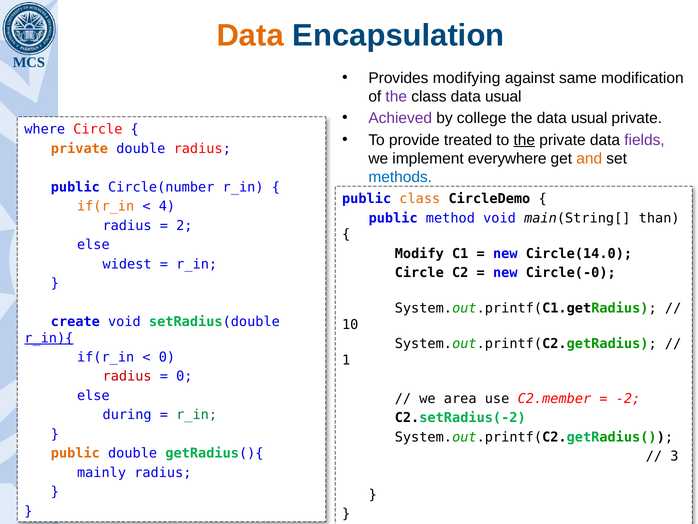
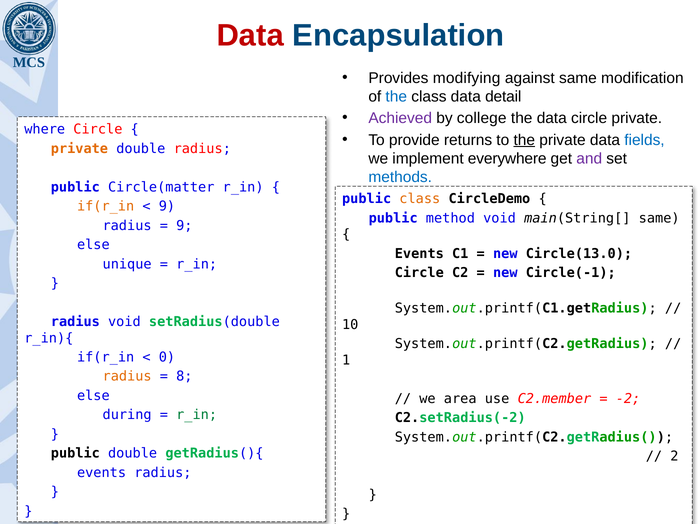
Data at (250, 35) colour: orange -> red
the at (396, 96) colour: purple -> blue
class data usual: usual -> detail
the data usual: usual -> circle
treated: treated -> returns
fields colour: purple -> blue
and colour: orange -> purple
Circle(number: Circle(number -> Circle(matter
4 at (167, 206): 4 -> 9
main(String[ than: than -> same
2 at (184, 225): 2 -> 9
Modify at (419, 253): Modify -> Events
Circle(14.0: Circle(14.0 -> Circle(13.0
widest: widest -> unique
Circle(-0: Circle(-0 -> Circle(-1
create at (75, 321): create -> radius
r_in){ underline: present -> none
radius at (127, 376) colour: red -> orange
0 at (184, 376): 0 -> 8
public at (75, 453) colour: orange -> black
3: 3 -> 2
mainly at (102, 472): mainly -> events
